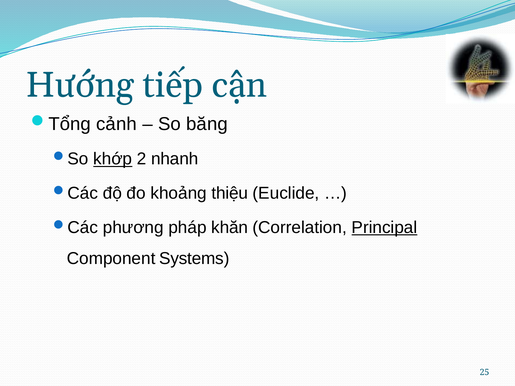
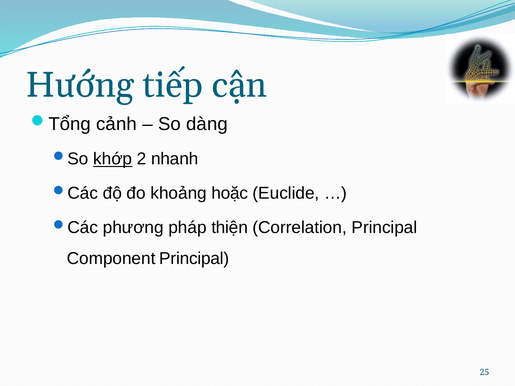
băng: băng -> dàng
thiệu: thiệu -> hoặc
khăn: khăn -> thiện
Principal at (384, 228) underline: present -> none
Component Systems: Systems -> Principal
